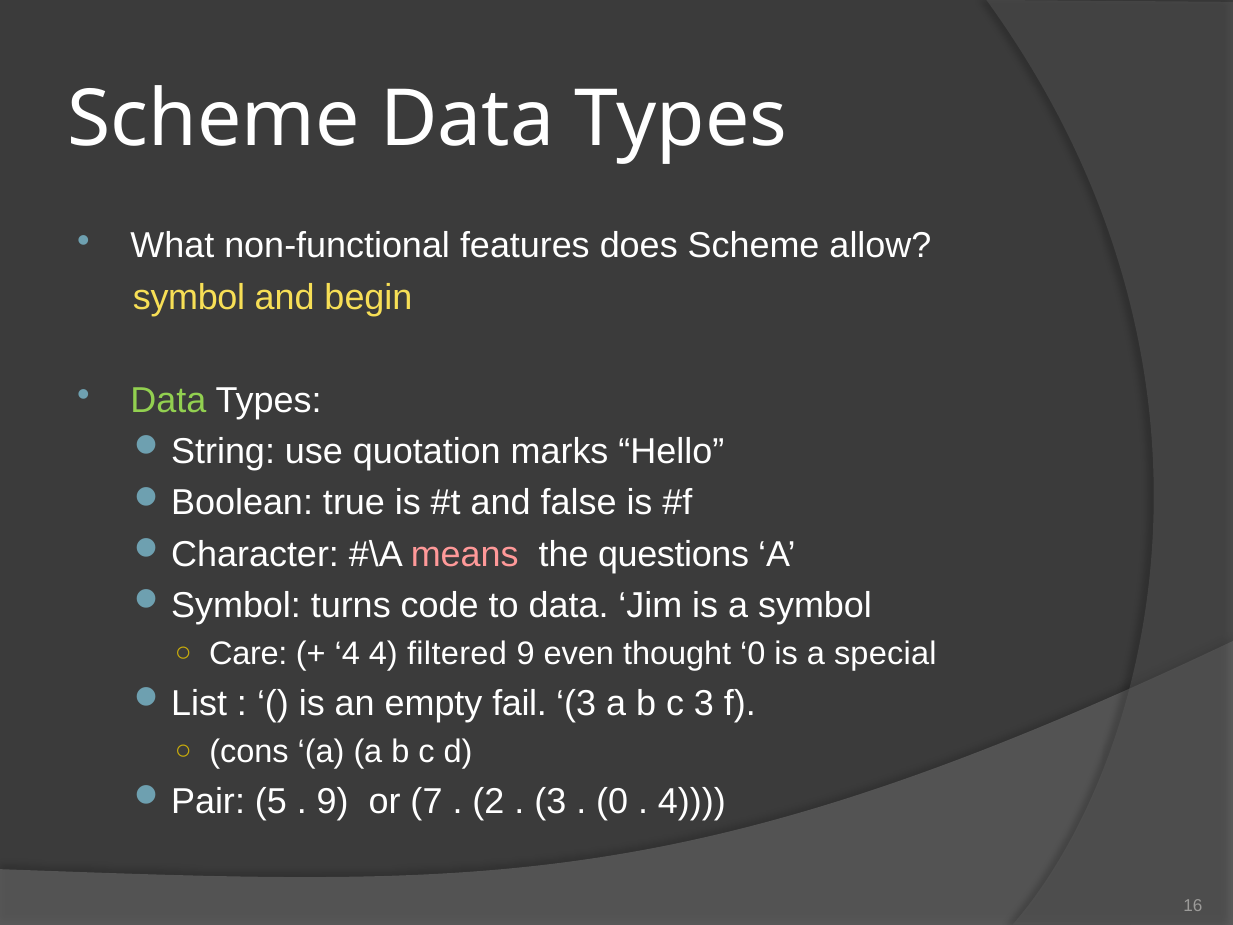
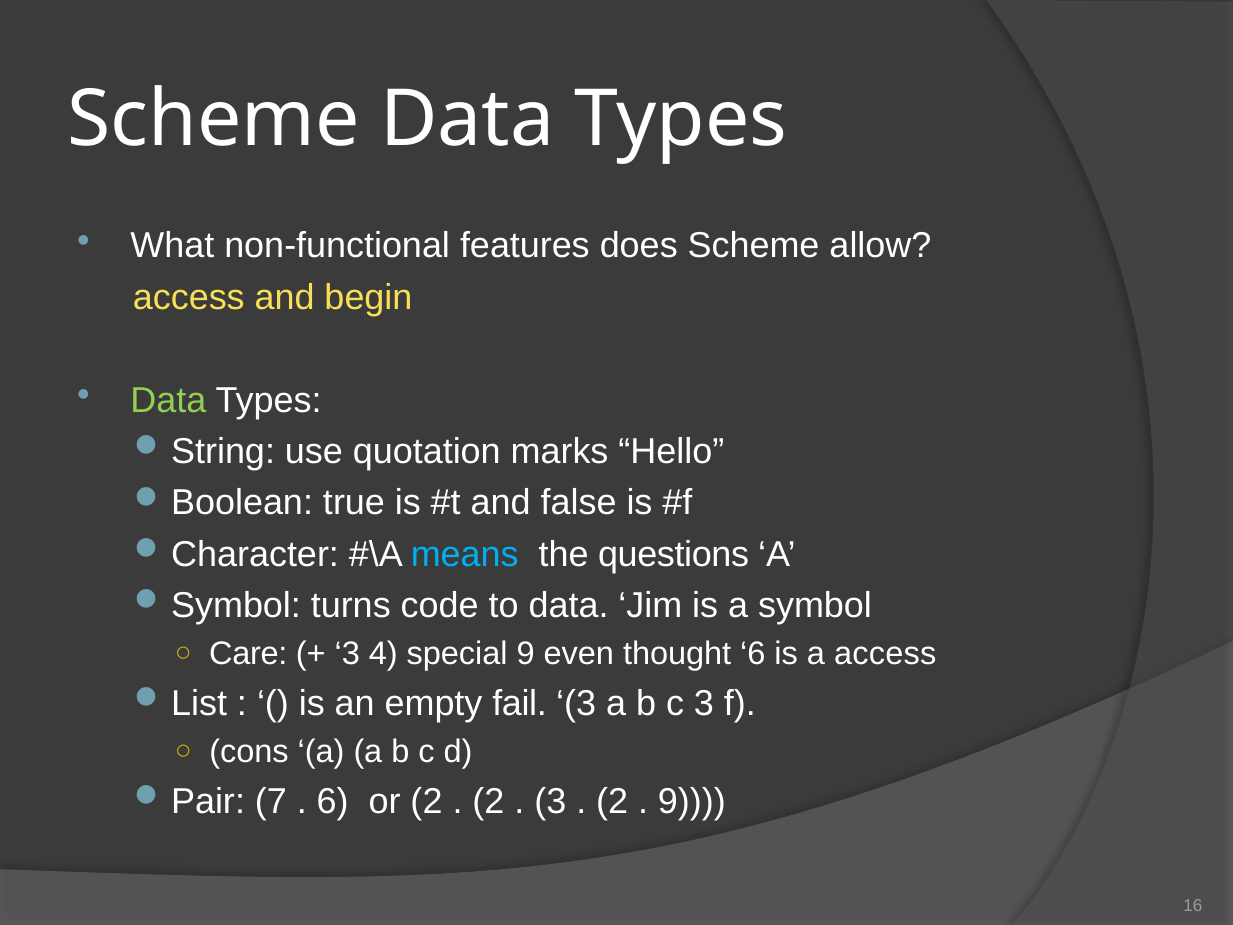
symbol at (189, 297): symbol -> access
means colour: pink -> light blue
4 at (347, 654): 4 -> 3
filtered: filtered -> special
thought 0: 0 -> 6
a special: special -> access
5: 5 -> 7
9 at (333, 801): 9 -> 6
or 7: 7 -> 2
0 at (612, 801): 0 -> 2
4 at (692, 801): 4 -> 9
